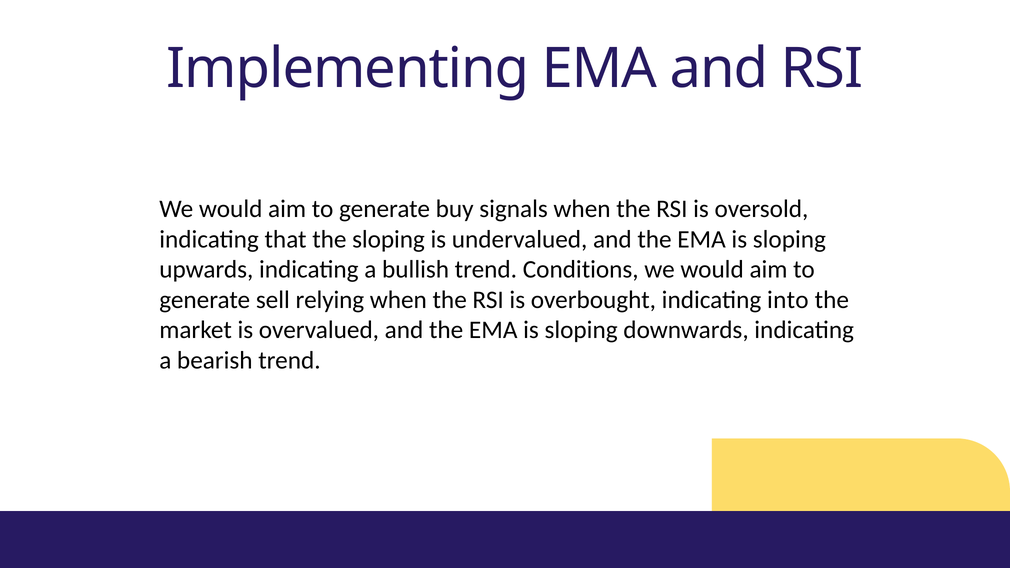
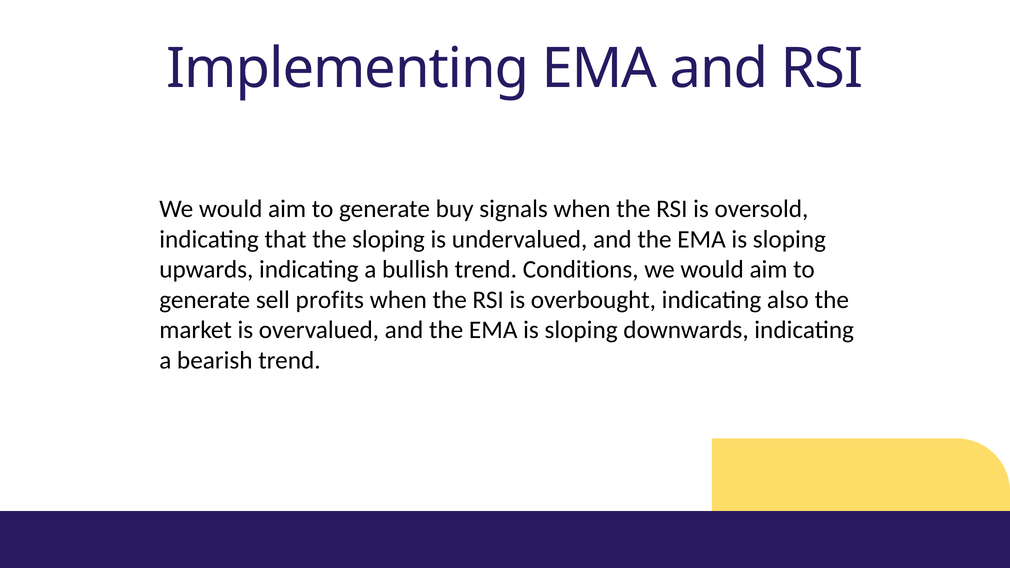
relying: relying -> profits
into: into -> also
